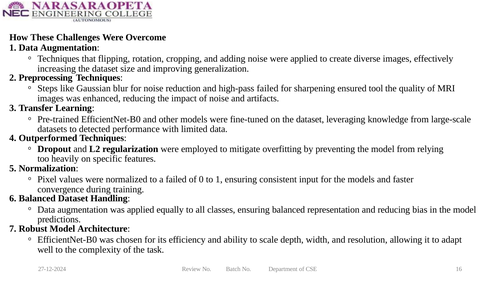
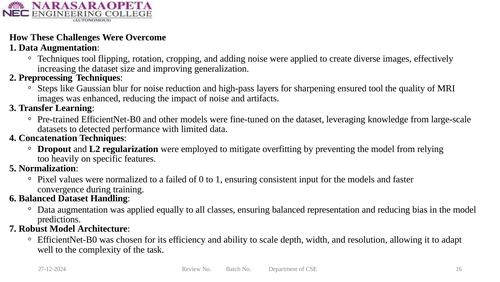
Techniques that: that -> tool
high-pass failed: failed -> layers
Outperformed: Outperformed -> Concatenation
